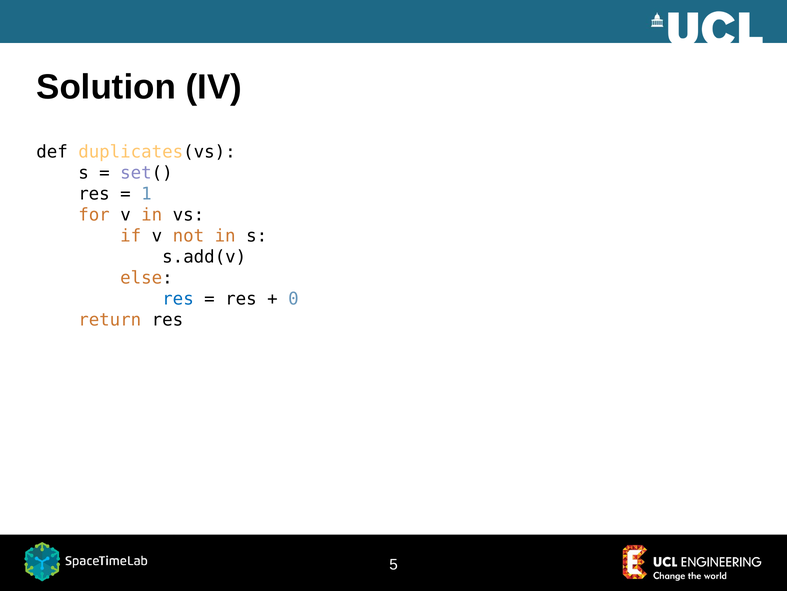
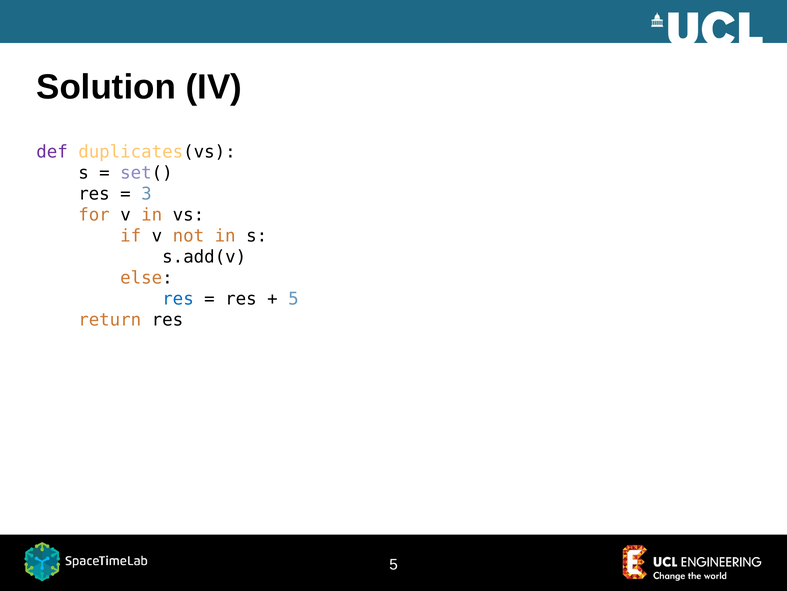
def colour: black -> purple
1: 1 -> 3
0 at (294, 299): 0 -> 5
